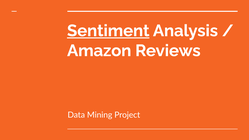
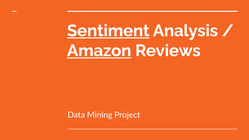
Amazon underline: none -> present
